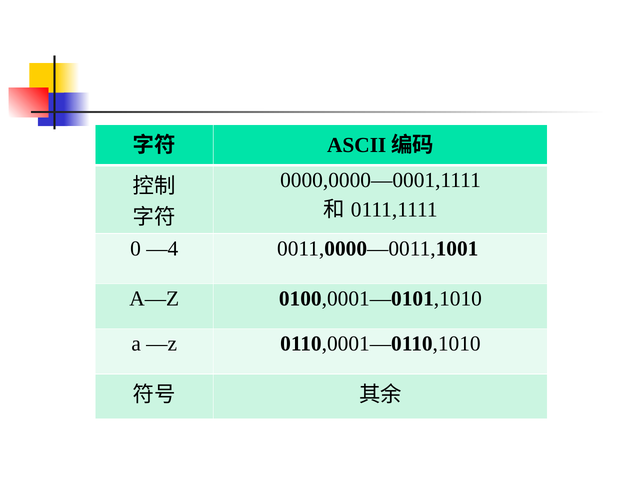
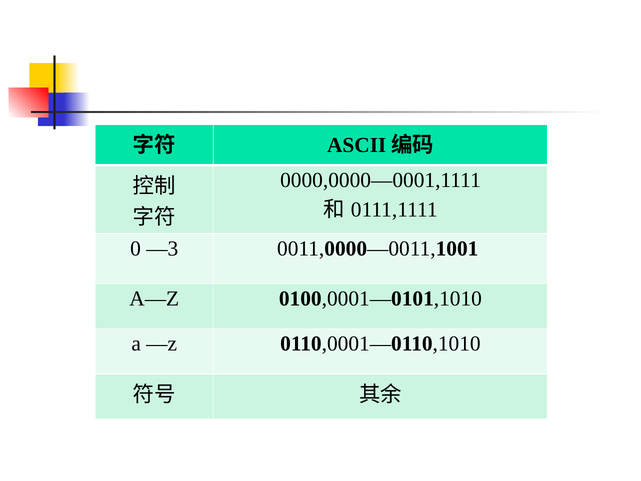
—4: —4 -> —3
